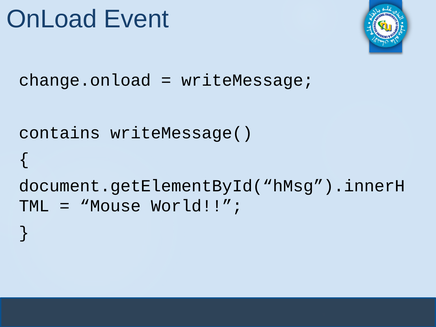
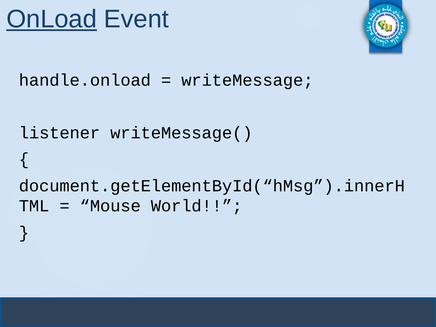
OnLoad underline: none -> present
change.onload: change.onload -> handle.onload
contains: contains -> listener
